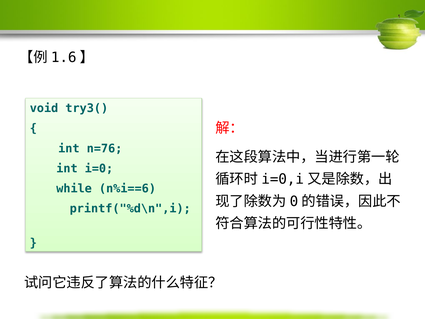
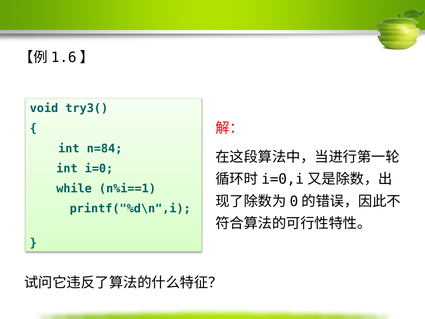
n=76: n=76 -> n=84
n%i==6: n%i==6 -> n%i==1
